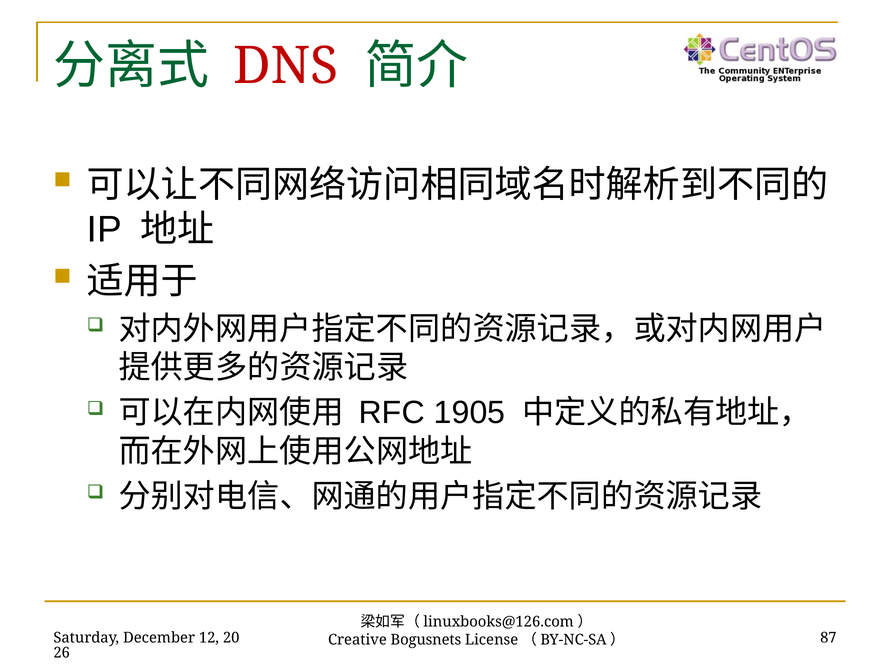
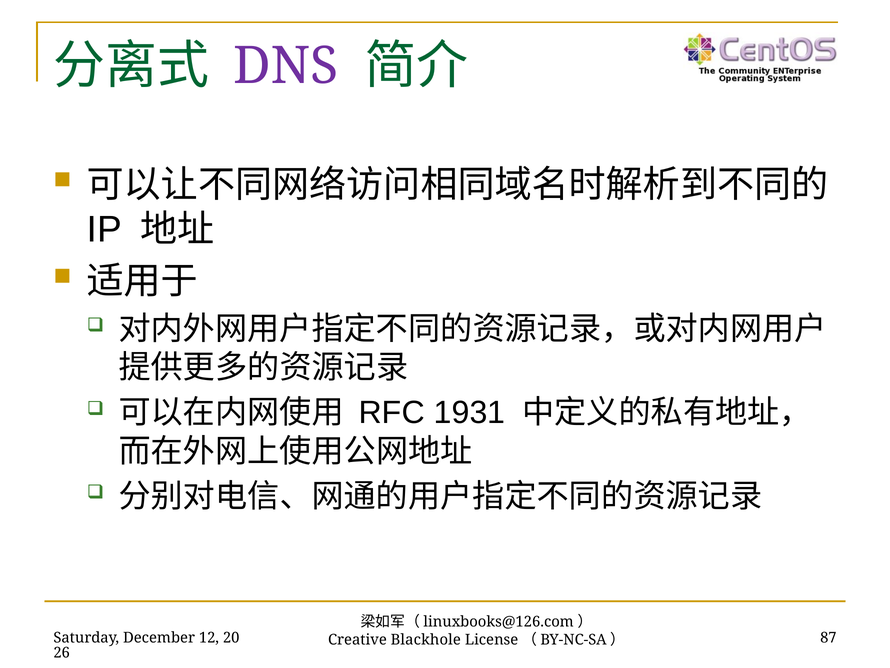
DNS colour: red -> purple
1905: 1905 -> 1931
Bogusnets: Bogusnets -> Blackhole
